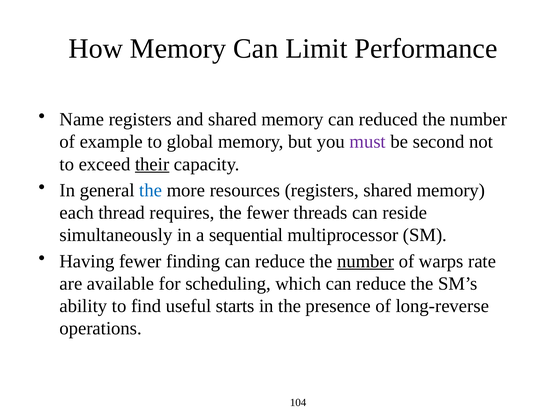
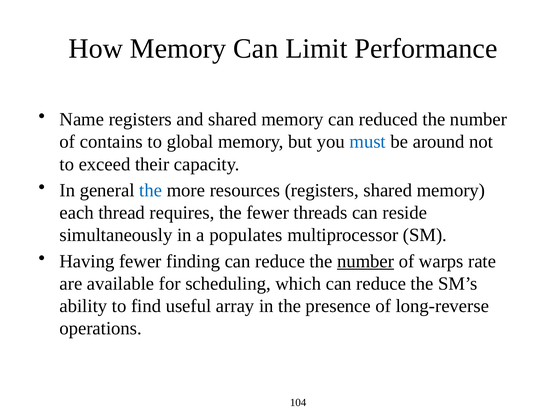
example: example -> contains
must colour: purple -> blue
second: second -> around
their underline: present -> none
sequential: sequential -> populates
starts: starts -> array
